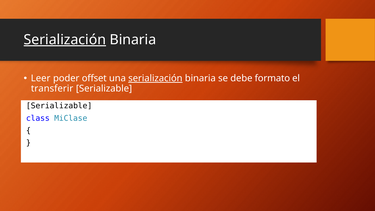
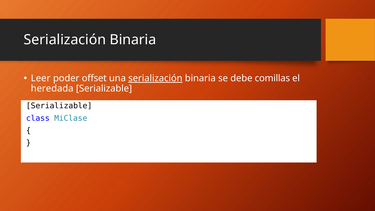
Serialización at (65, 40) underline: present -> none
formato: formato -> comillas
transferir: transferir -> heredada
